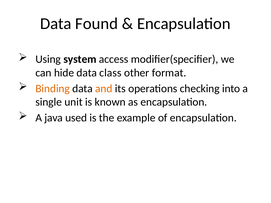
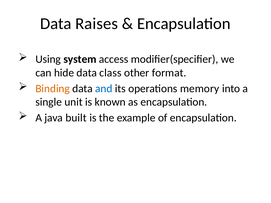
Found: Found -> Raises
and colour: orange -> blue
checking: checking -> memory
used: used -> built
